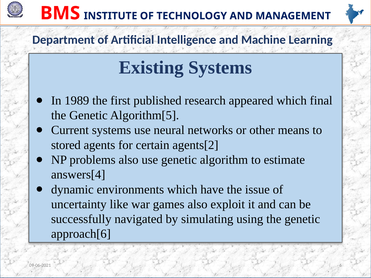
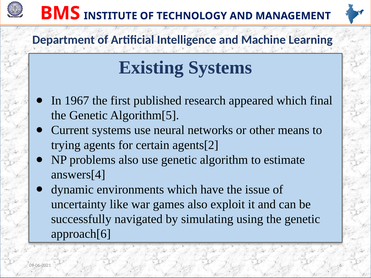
1989: 1989 -> 1967
stored: stored -> trying
